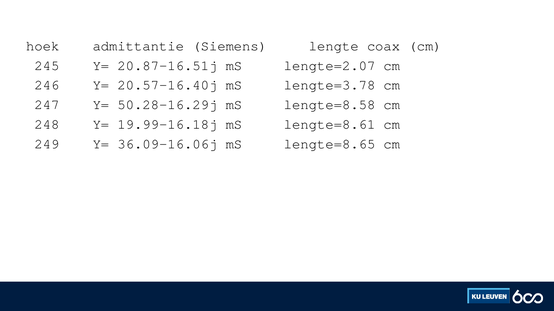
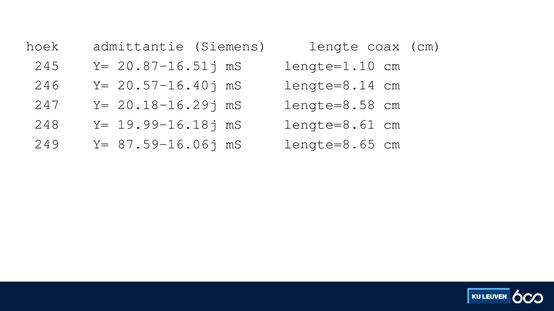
lengte=2.07: lengte=2.07 -> lengte=1.10
lengte=3.78: lengte=3.78 -> lengte=8.14
50.28-16.29j: 50.28-16.29j -> 20.18-16.29j
36.09-16.06j: 36.09-16.06j -> 87.59-16.06j
